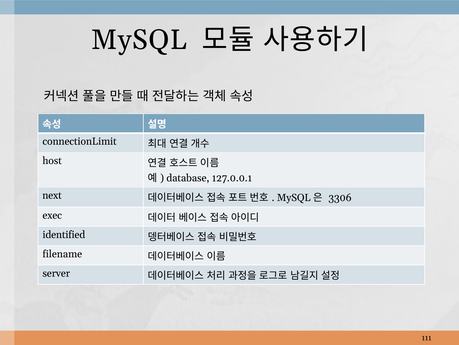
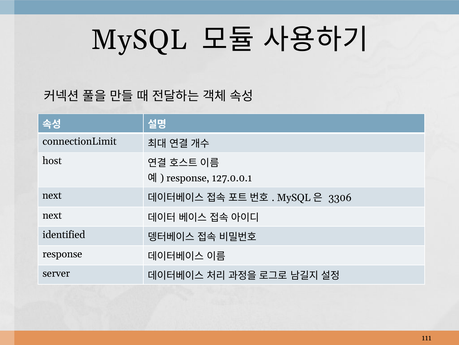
database at (188, 178): database -> response
exec at (52, 215): exec -> next
filename at (62, 253): filename -> response
